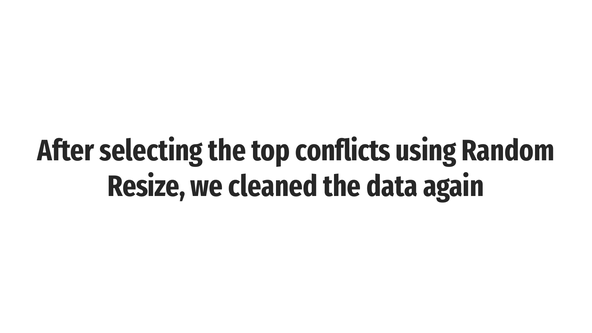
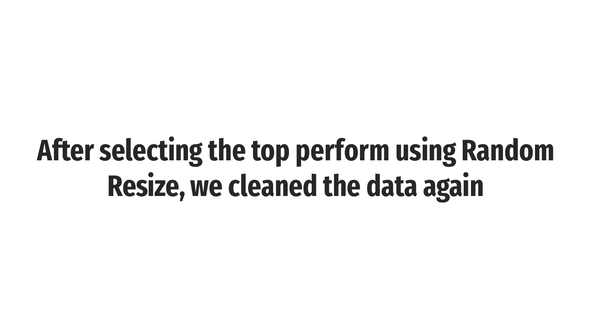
conflicts: conflicts -> perform
